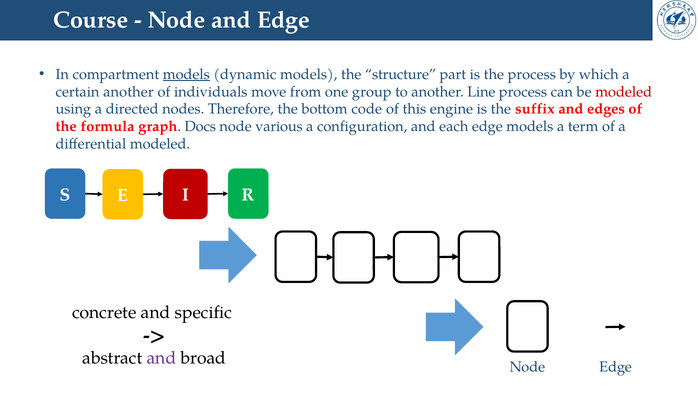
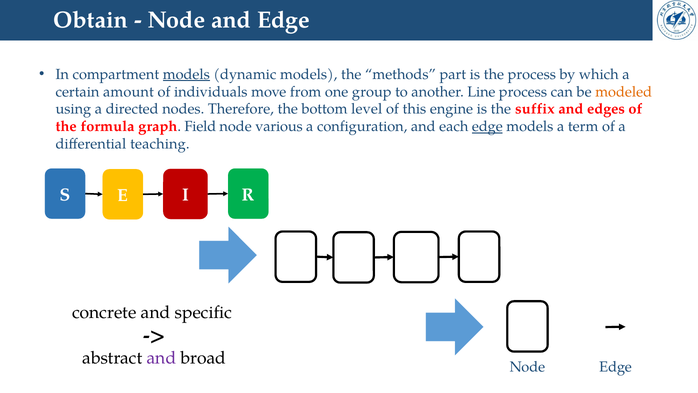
Course: Course -> Obtain
structure: structure -> methods
certain another: another -> amount
modeled at (624, 92) colour: red -> orange
code: code -> level
Docs: Docs -> Field
edge at (487, 127) underline: none -> present
differential modeled: modeled -> teaching
